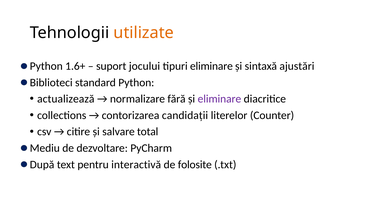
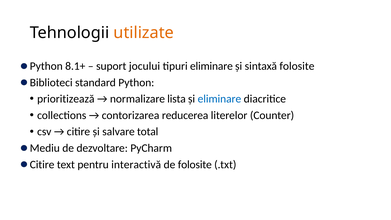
1.6+: 1.6+ -> 8.1+
sintaxă ajustări: ajustări -> folosite
actualizează: actualizează -> prioritizează
fără: fără -> lista
eliminare at (219, 99) colour: purple -> blue
candidații: candidații -> reducerea
După at (42, 164): După -> Citire
